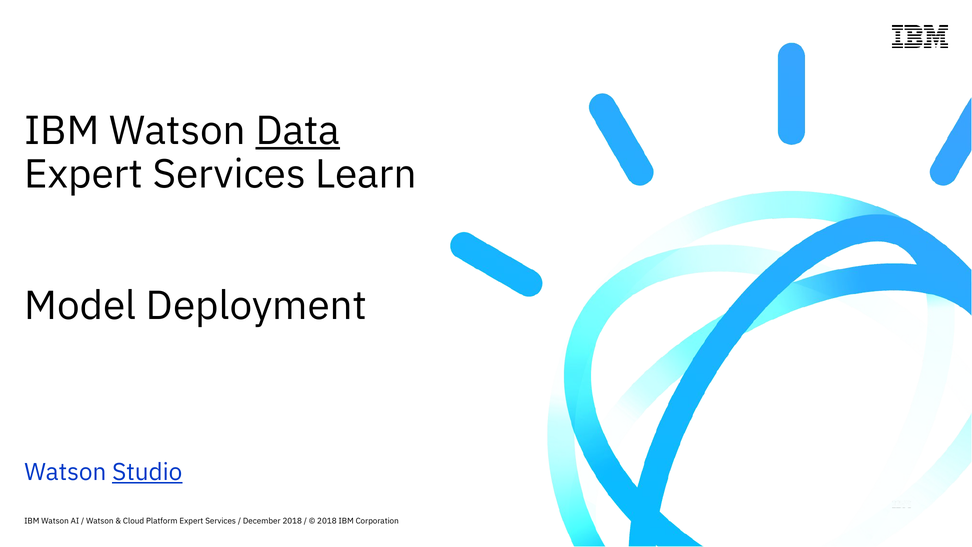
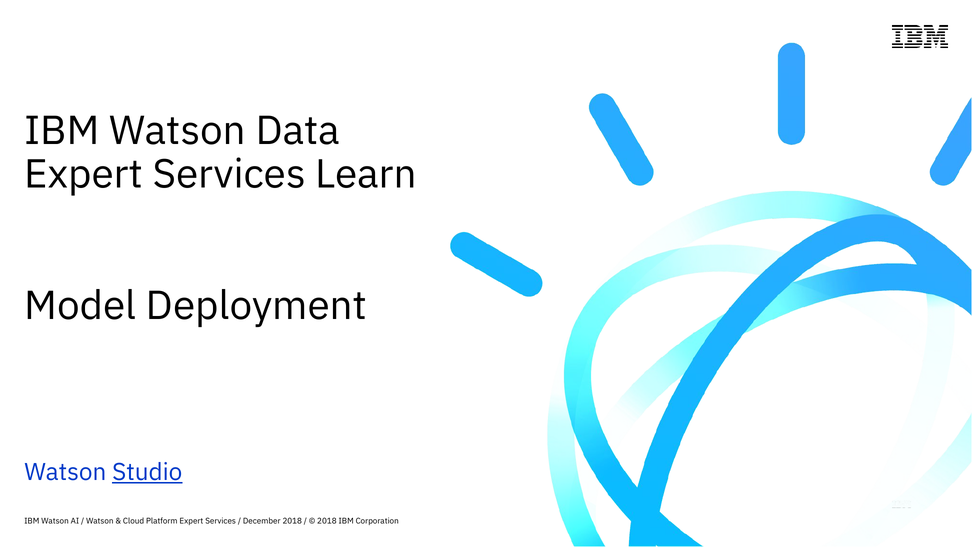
Data underline: present -> none
